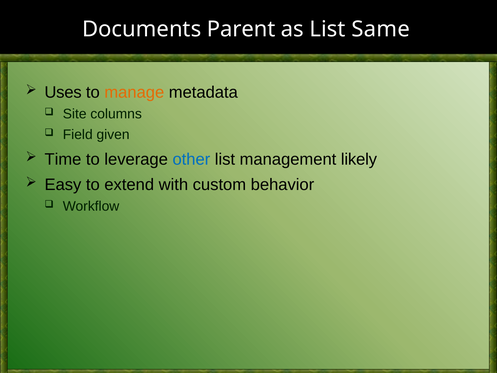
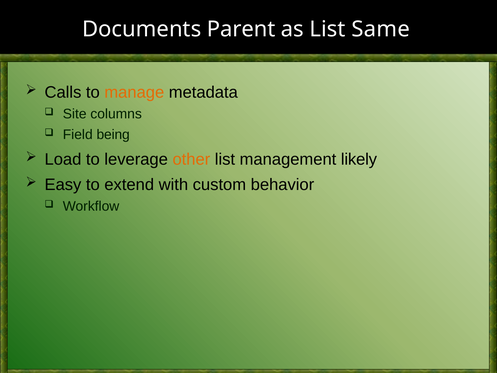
Uses: Uses -> Calls
given: given -> being
Time: Time -> Load
other colour: blue -> orange
